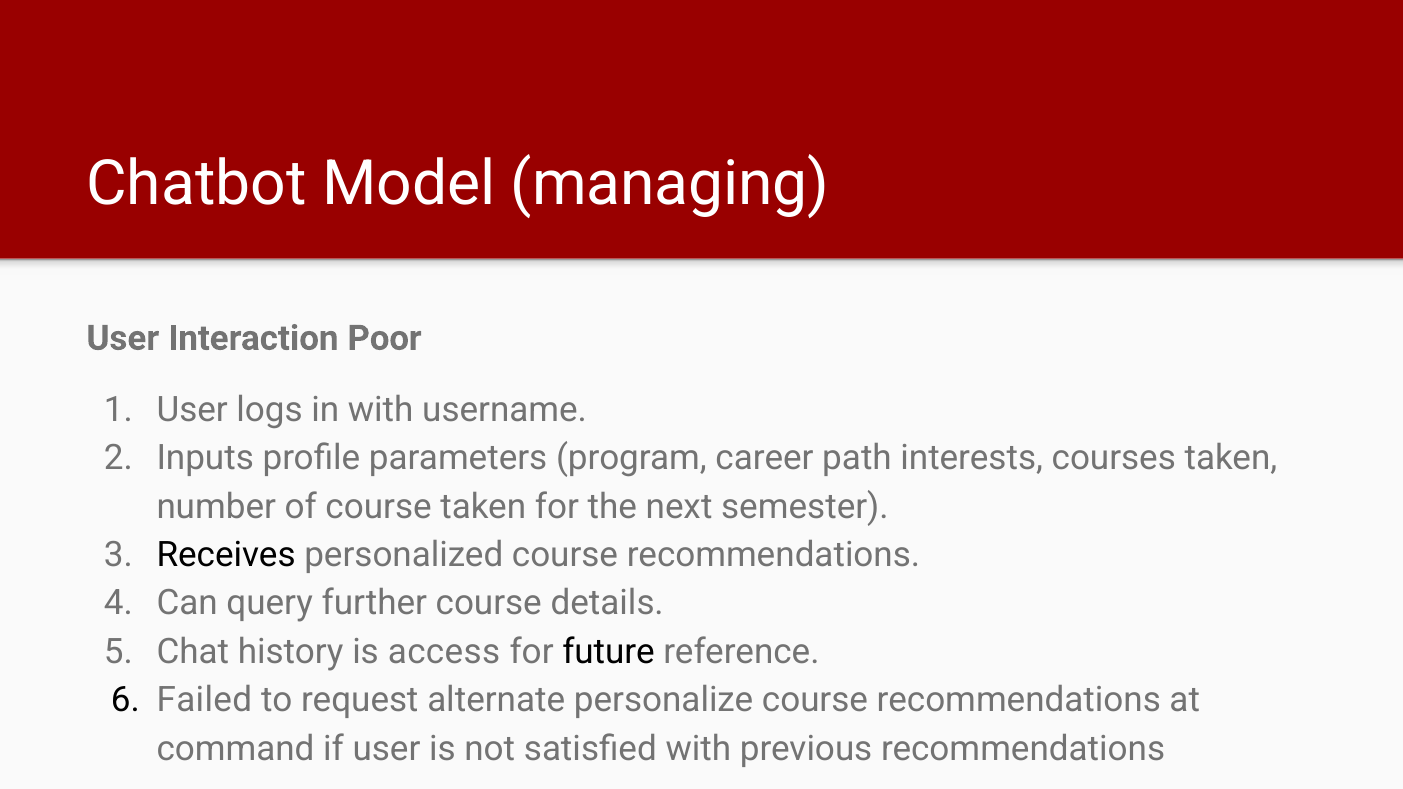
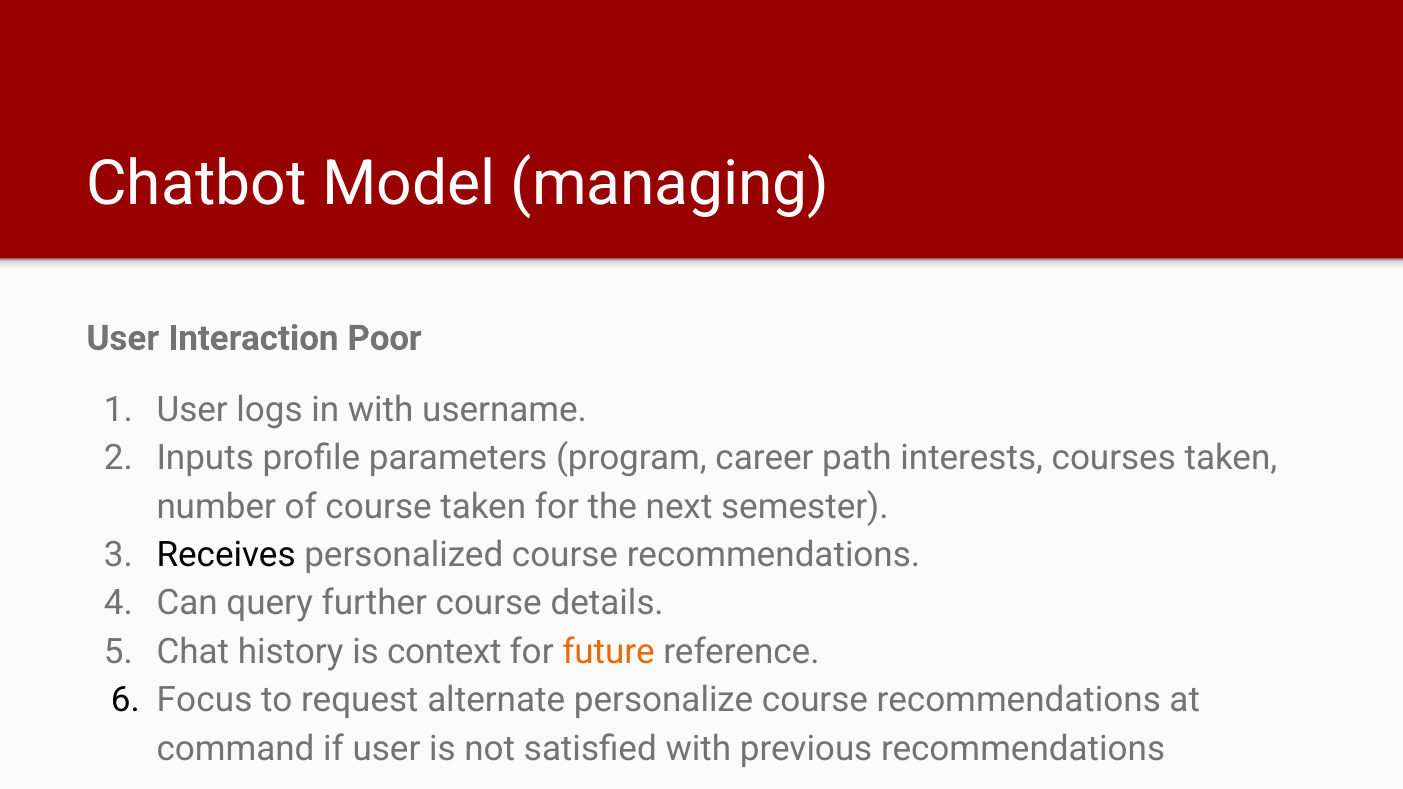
access: access -> context
future colour: black -> orange
Failed: Failed -> Focus
